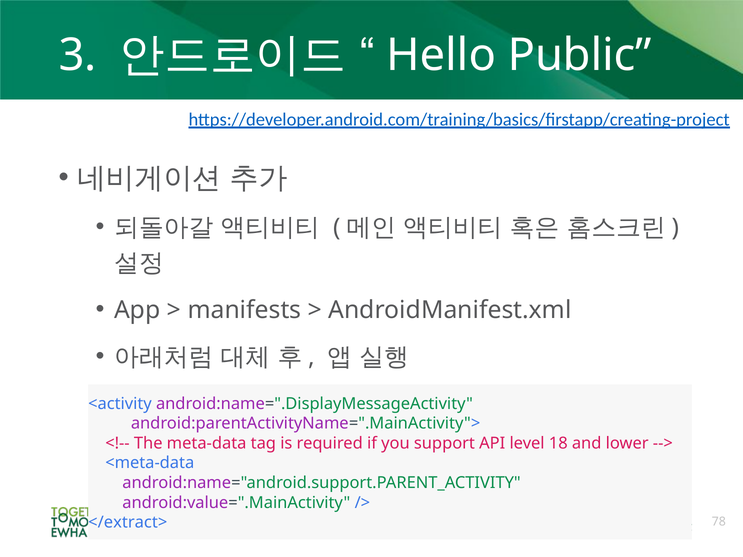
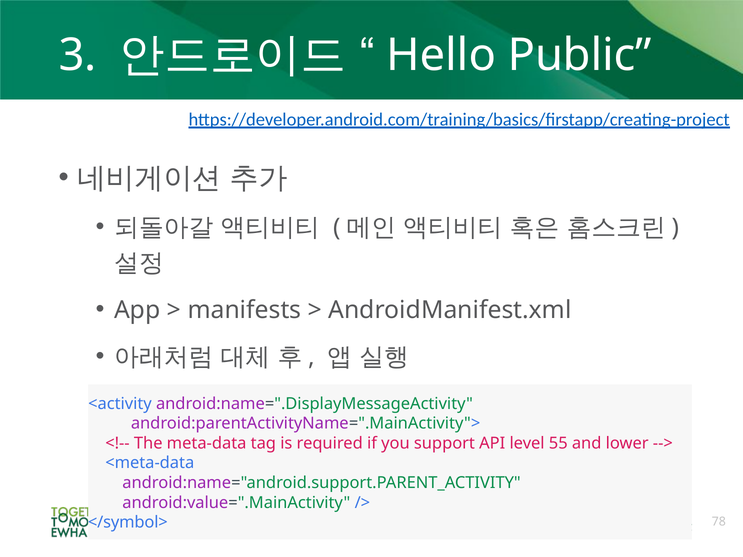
18: 18 -> 55
</extract>: </extract> -> </symbol>
